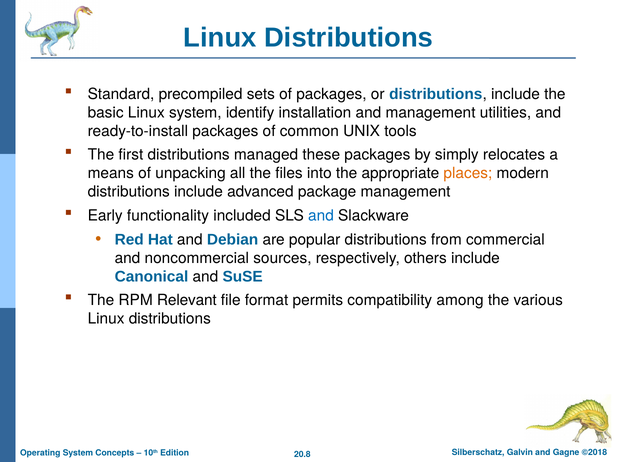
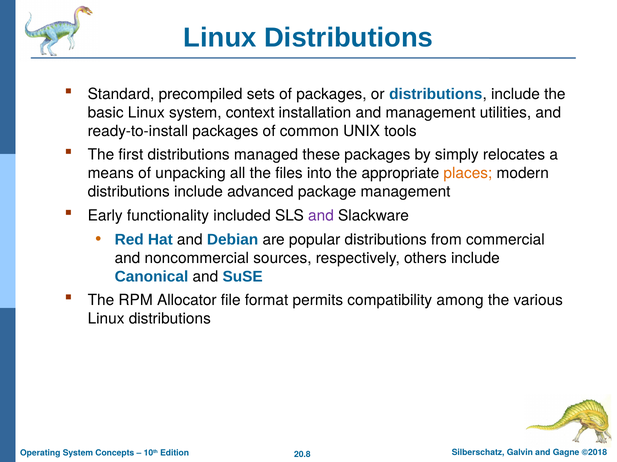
identify: identify -> context
and at (321, 216) colour: blue -> purple
Relevant: Relevant -> Allocator
